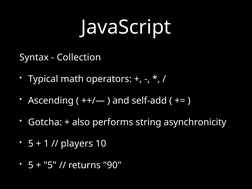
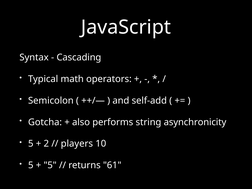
Collection: Collection -> Cascading
Ascending: Ascending -> Semicolon
1: 1 -> 2
90: 90 -> 61
